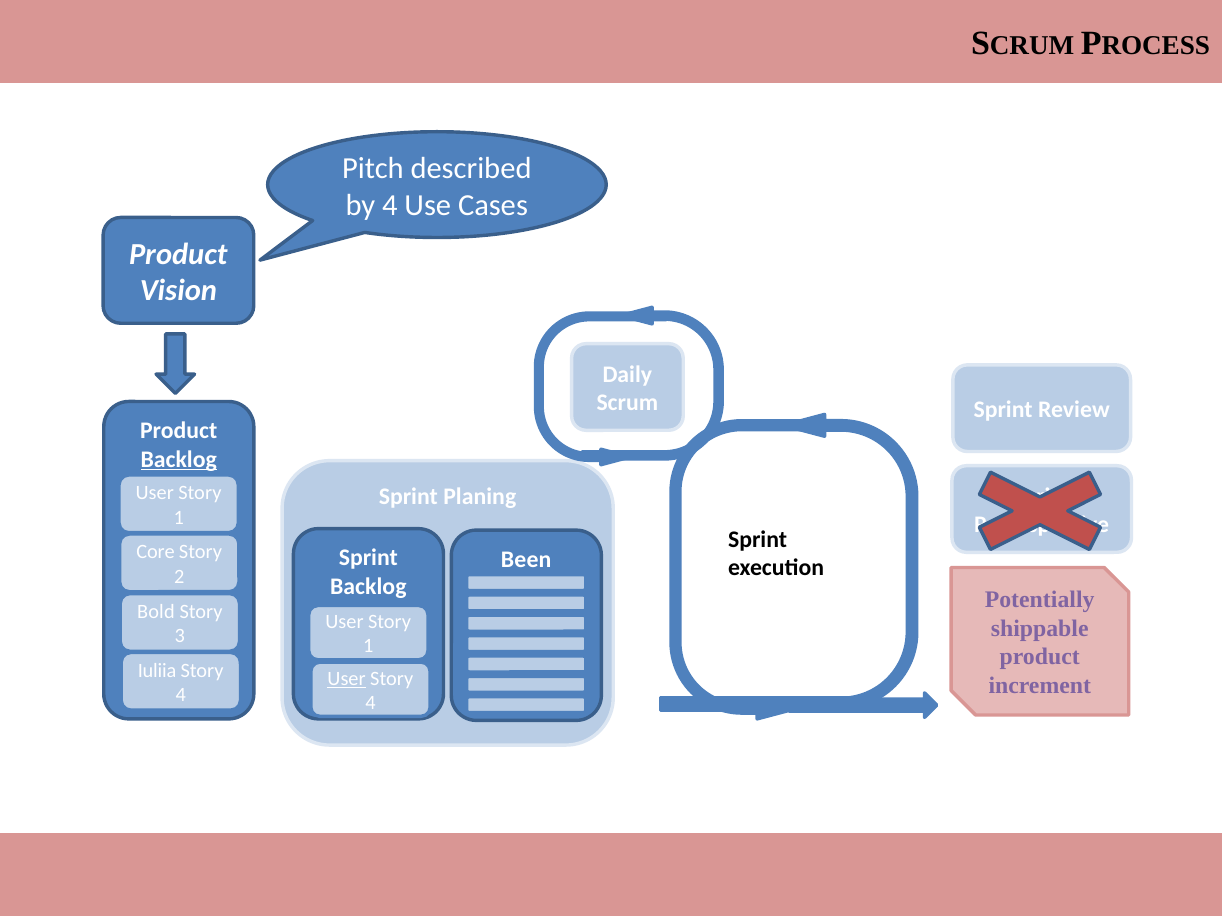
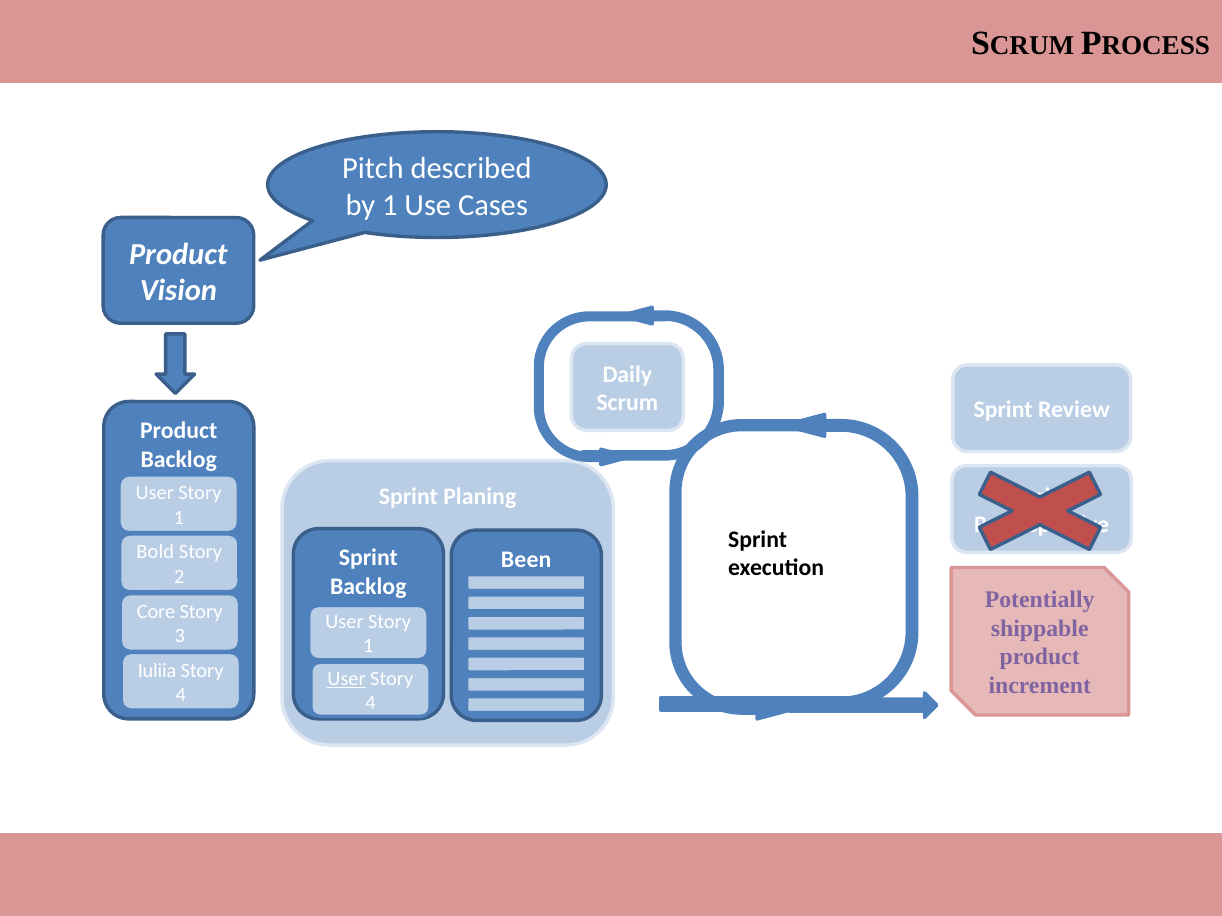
by 4: 4 -> 1
Backlog at (179, 459) underline: present -> none
Core: Core -> Bold
Bold: Bold -> Core
